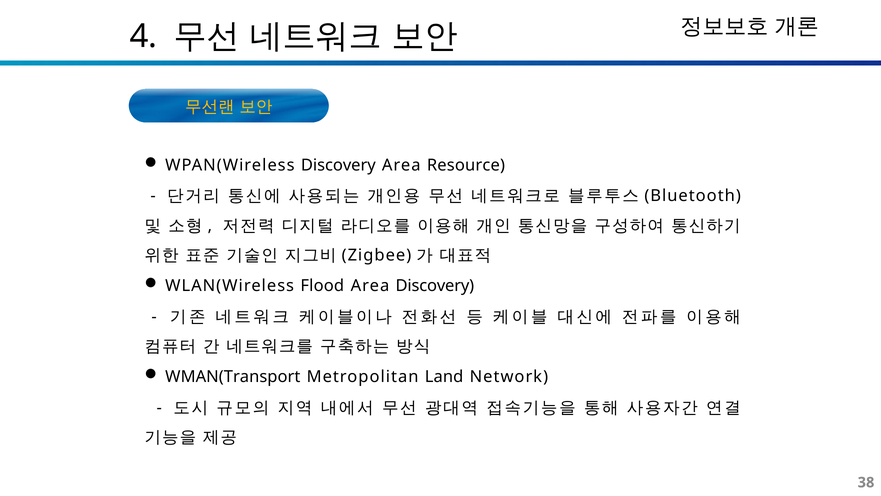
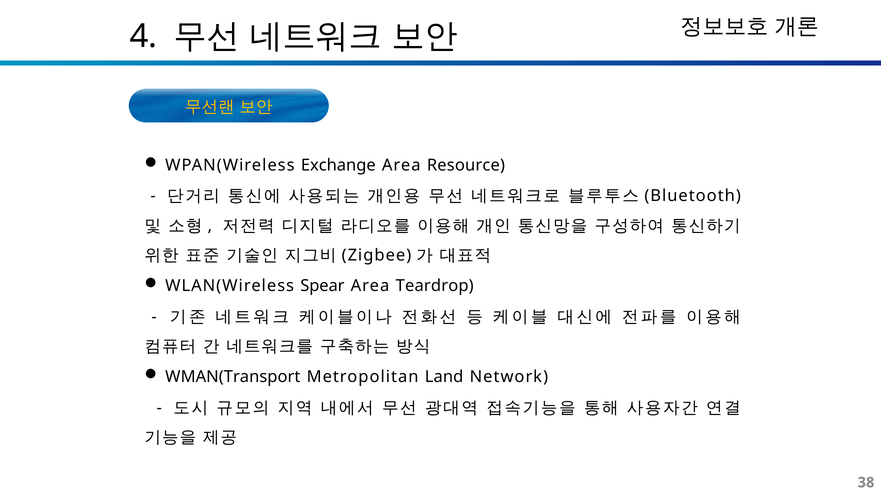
WPAN(Wireless Discovery: Discovery -> Exchange
Flood: Flood -> Spear
Area Discovery: Discovery -> Teardrop
